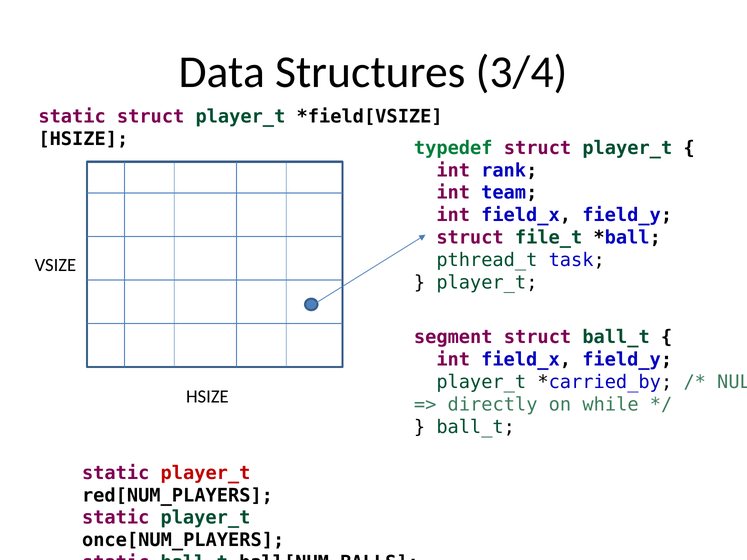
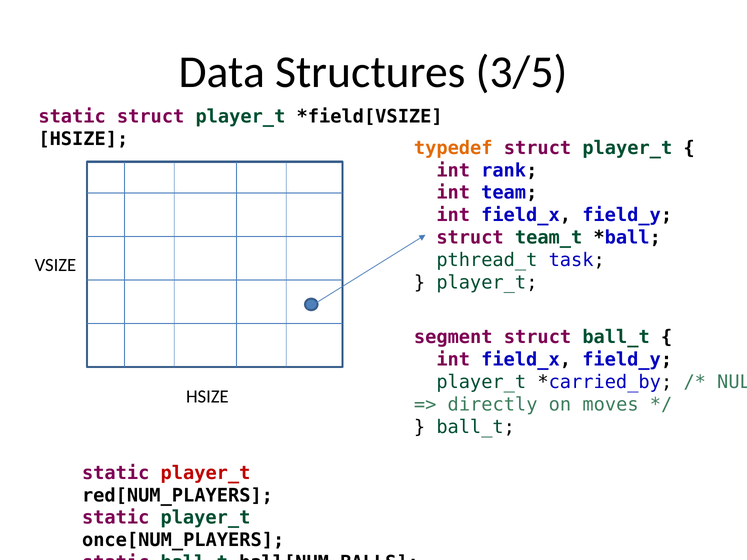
3/4: 3/4 -> 3/5
typedef colour: green -> orange
file_t: file_t -> team_t
while: while -> moves
